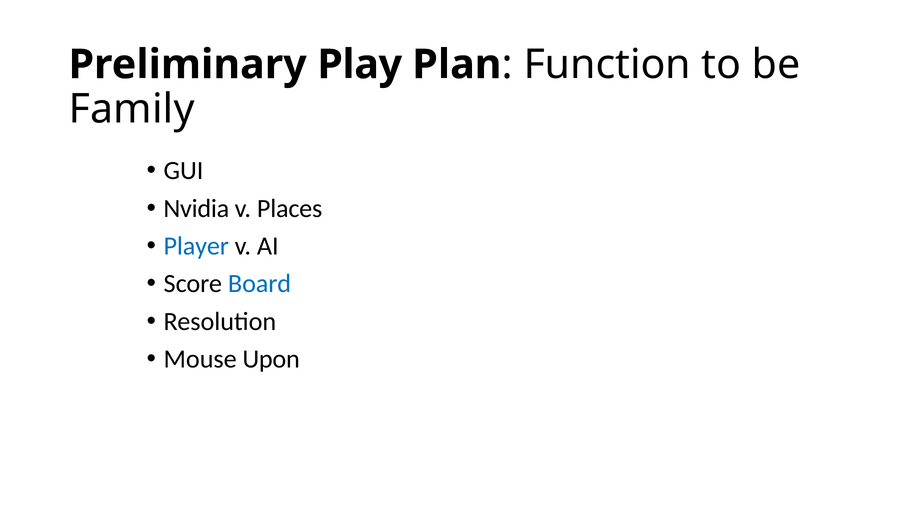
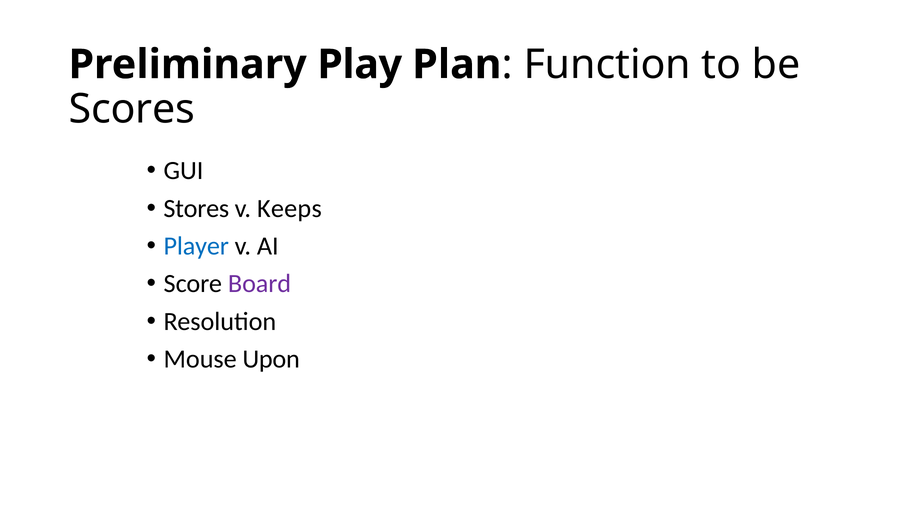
Family: Family -> Scores
Nvidia: Nvidia -> Stores
Places: Places -> Keeps
Board colour: blue -> purple
